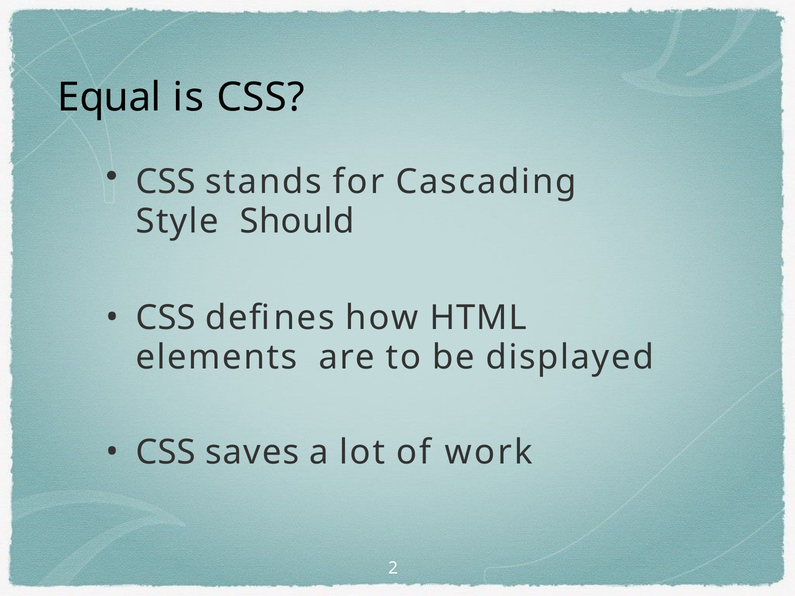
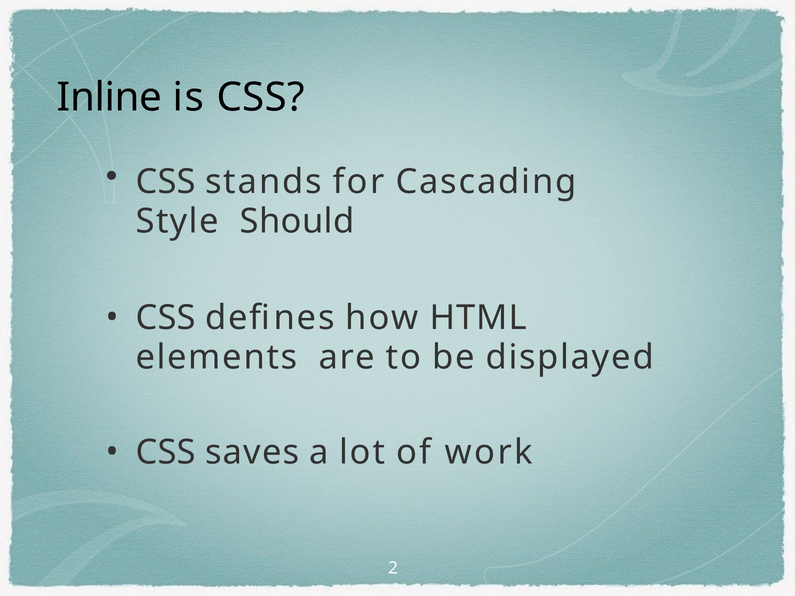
Equal: Equal -> Inline
